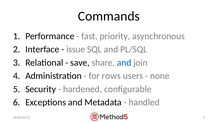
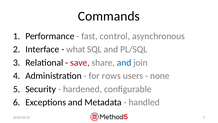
priority: priority -> control
issue: issue -> what
save colour: black -> red
